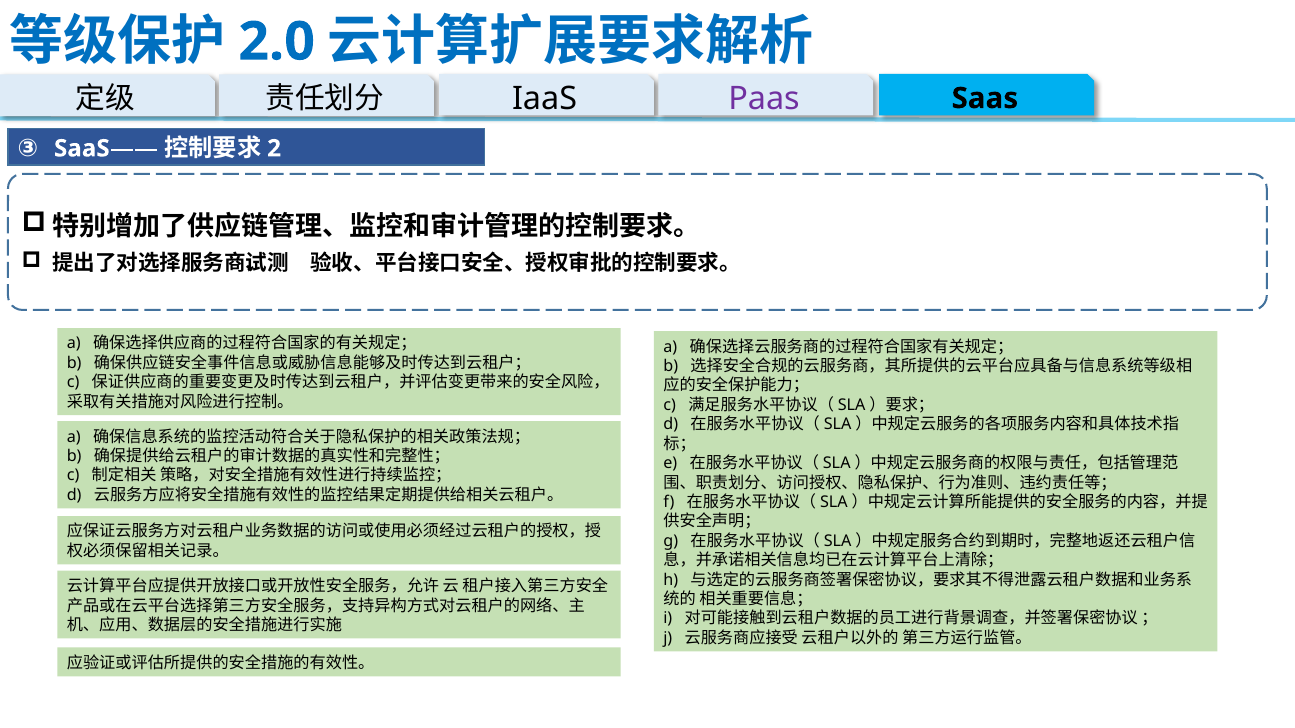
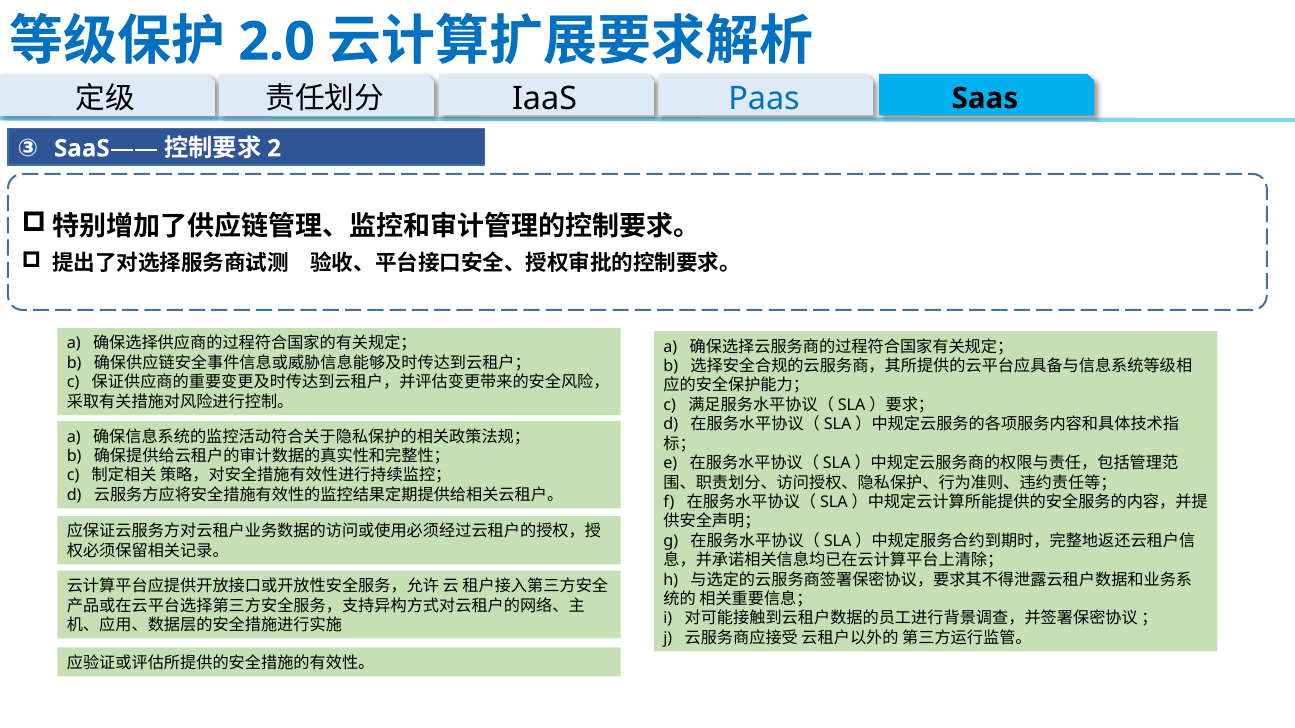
Paas colour: purple -> blue
